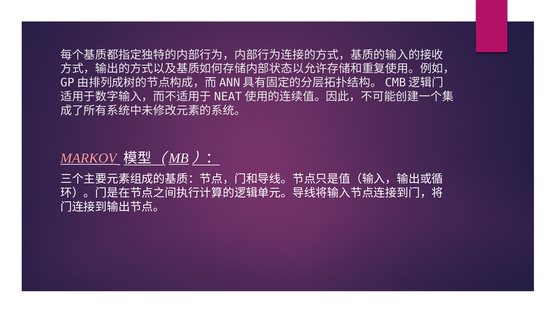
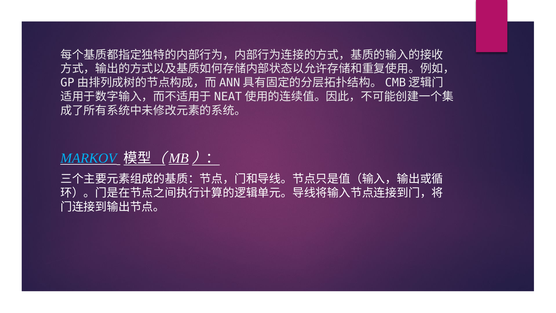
MARKOV colour: pink -> light blue
